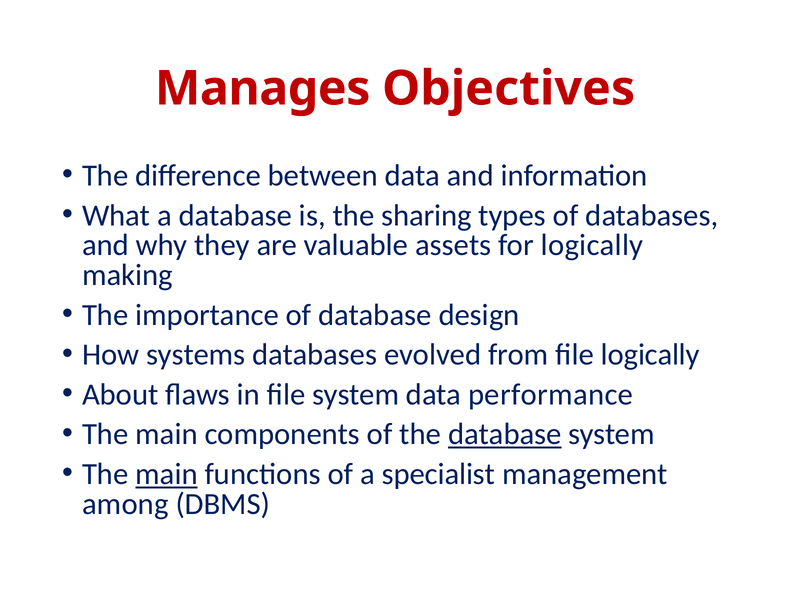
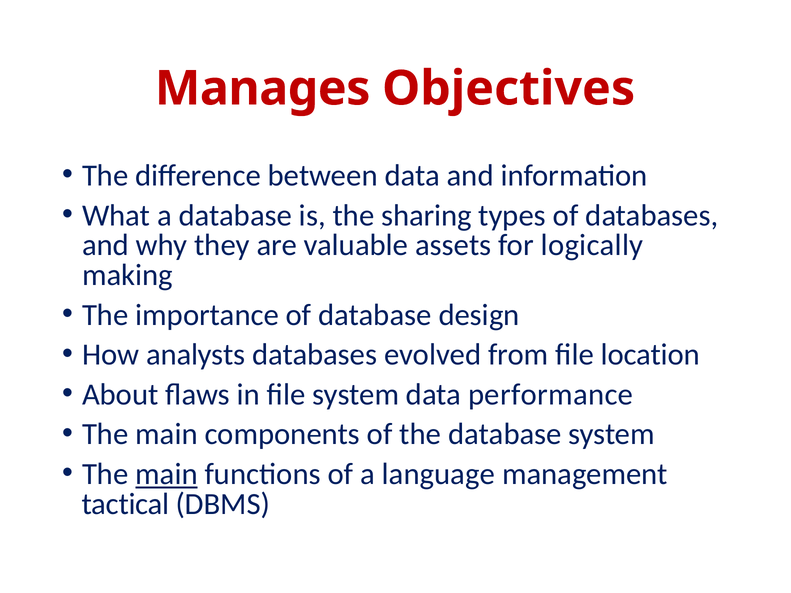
systems: systems -> analysts
file logically: logically -> location
database at (505, 435) underline: present -> none
specialist: specialist -> language
among: among -> tactical
